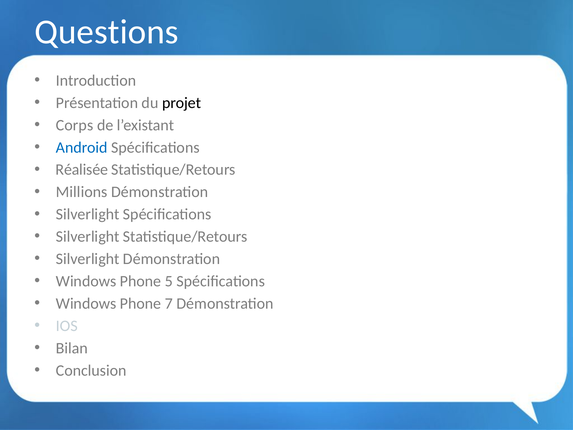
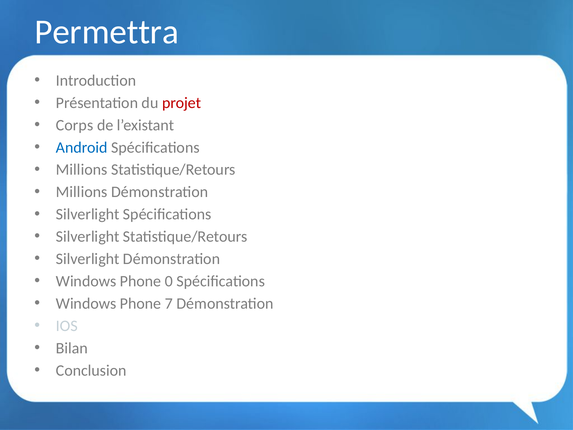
Questions: Questions -> Permettra
projet colour: black -> red
Réalisée at (82, 170): Réalisée -> Millions
5: 5 -> 0
